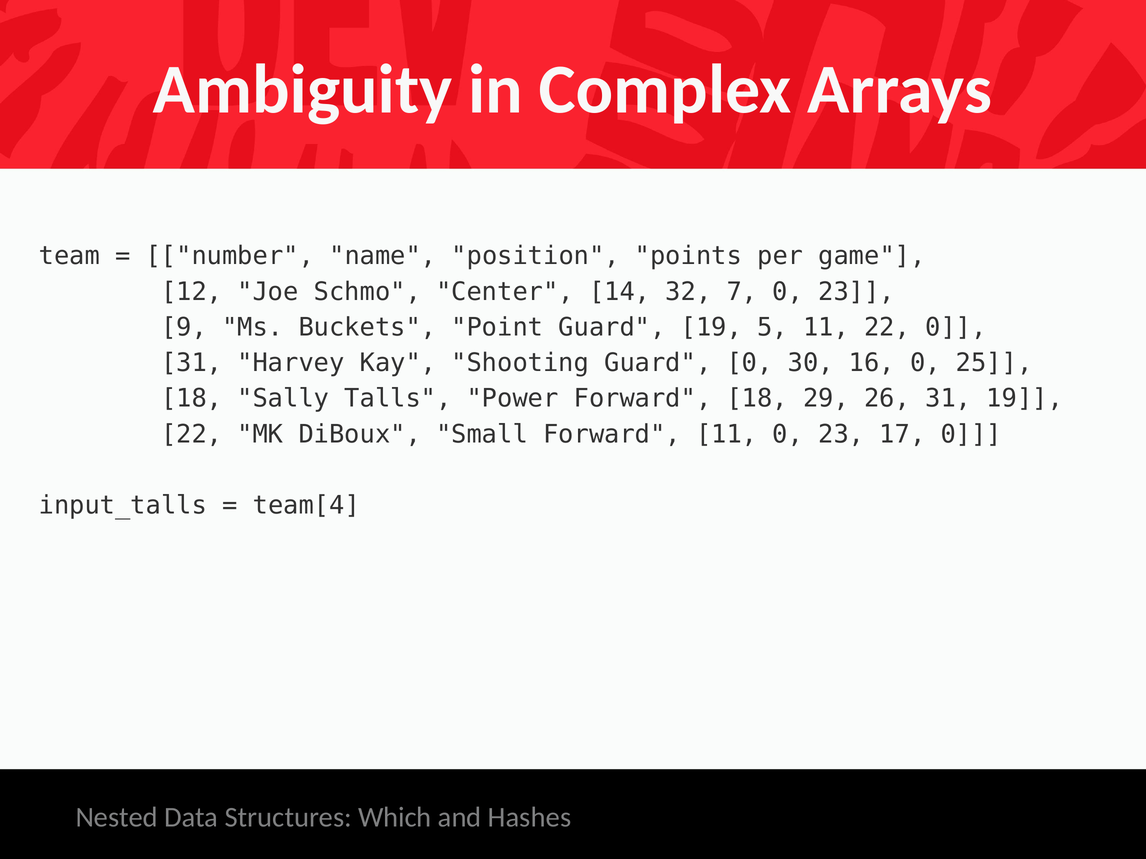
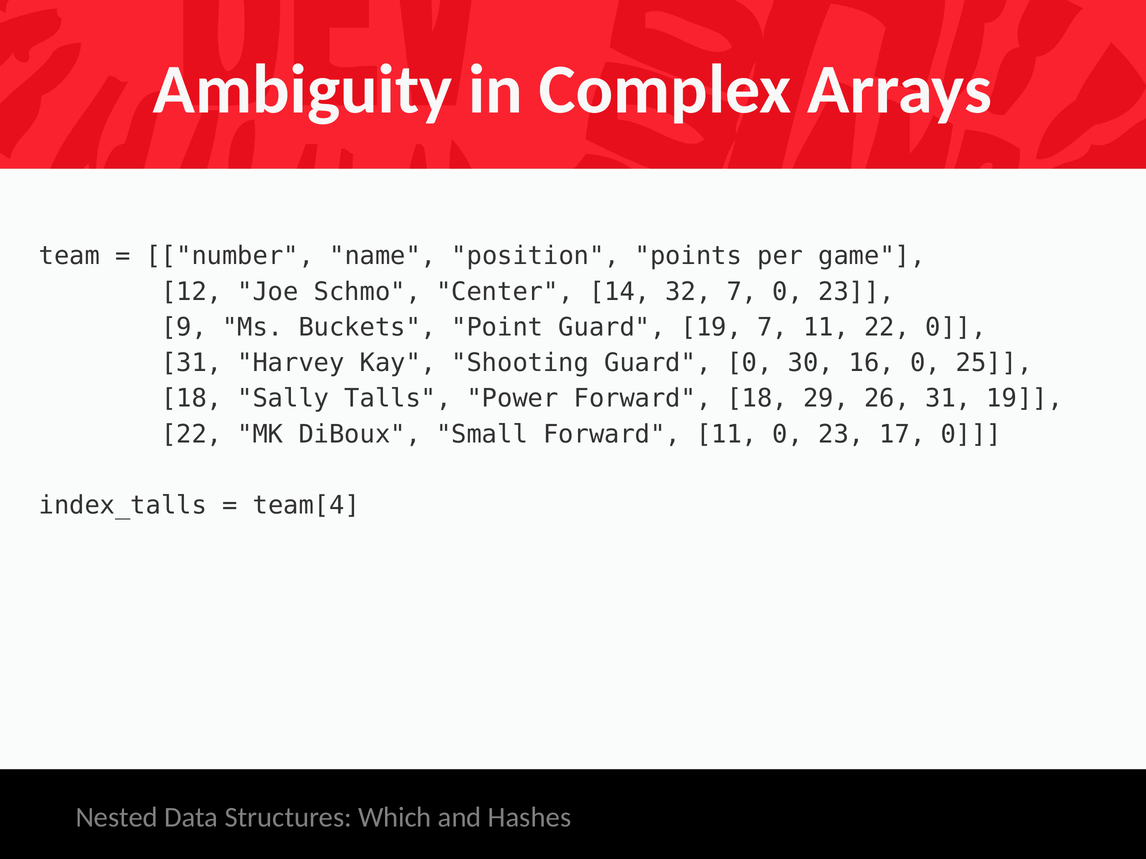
19 5: 5 -> 7
input_talls: input_talls -> index_talls
